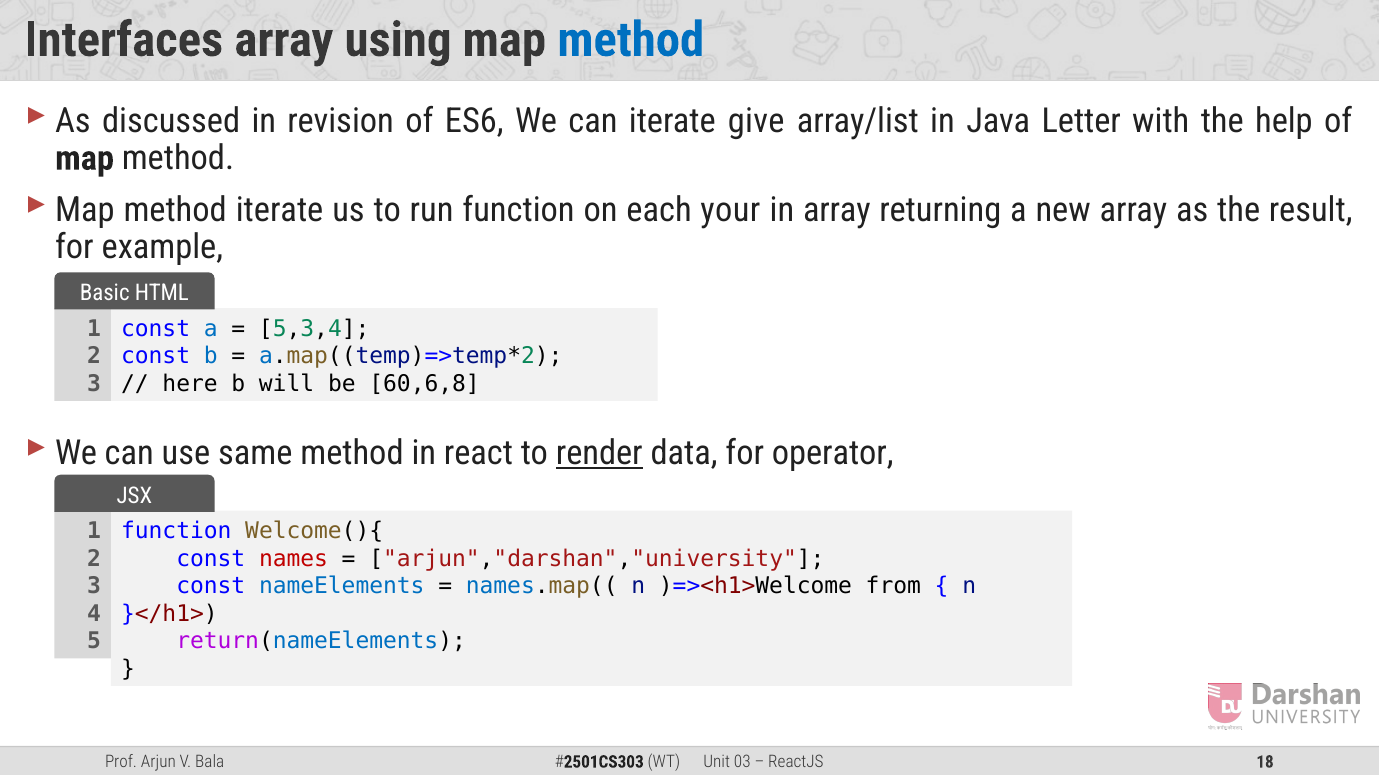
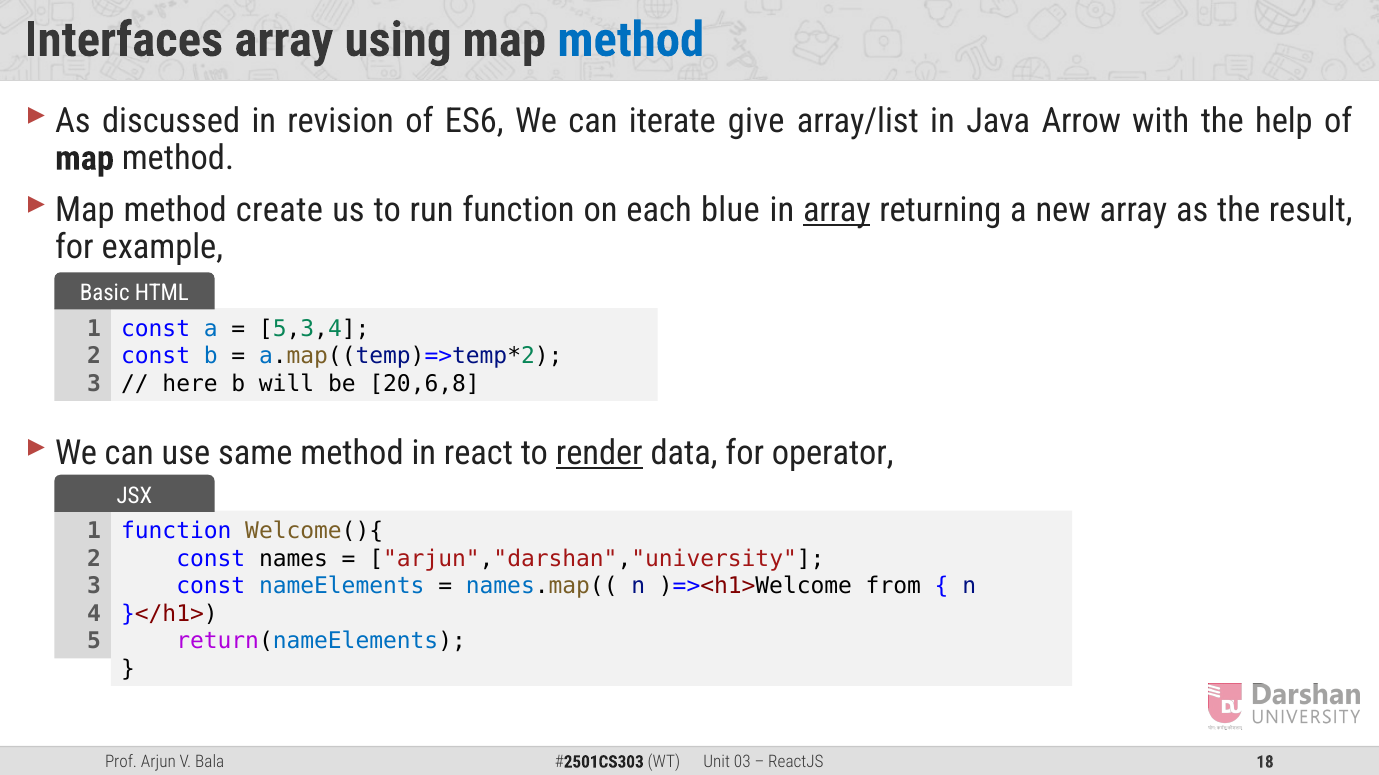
Letter: Letter -> Arrow
method iterate: iterate -> create
your: your -> blue
array at (837, 210) underline: none -> present
60,6,8: 60,6,8 -> 20,6,8
names colour: red -> black
